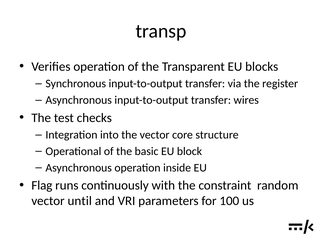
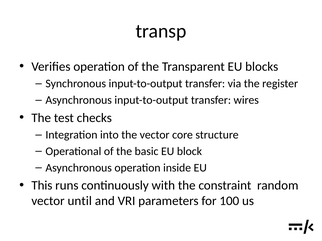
Flag: Flag -> This
